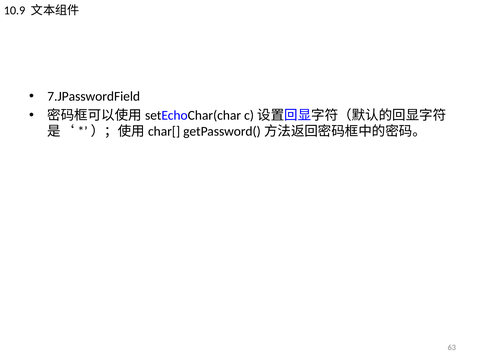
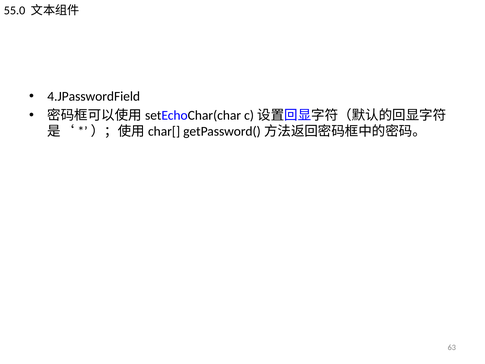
10.9: 10.9 -> 55.0
7.JPasswordField: 7.JPasswordField -> 4.JPasswordField
